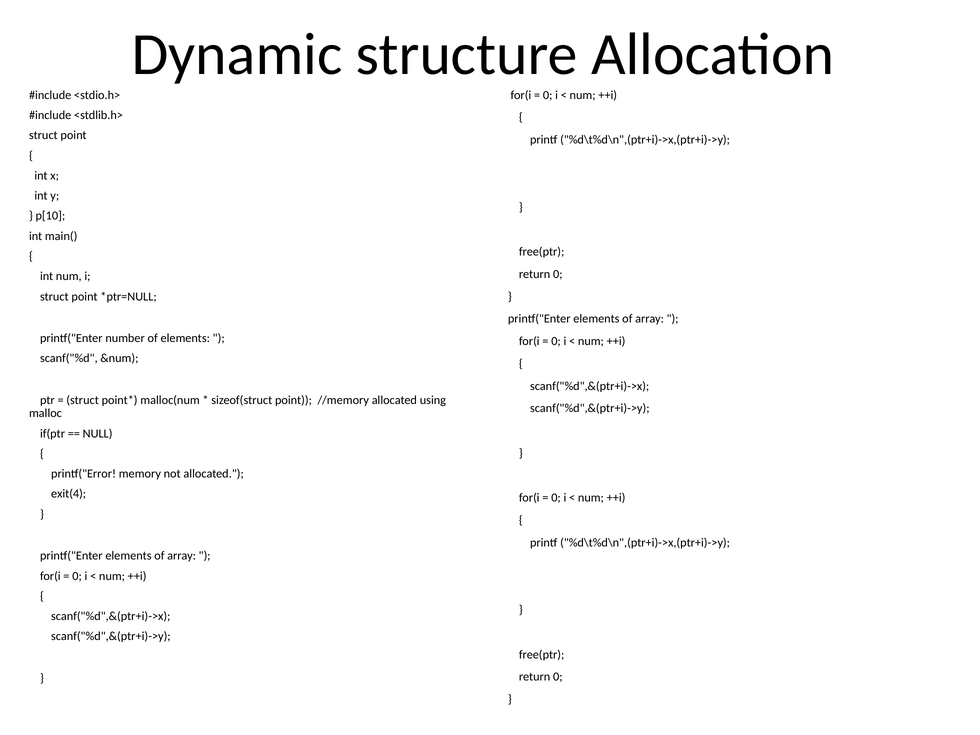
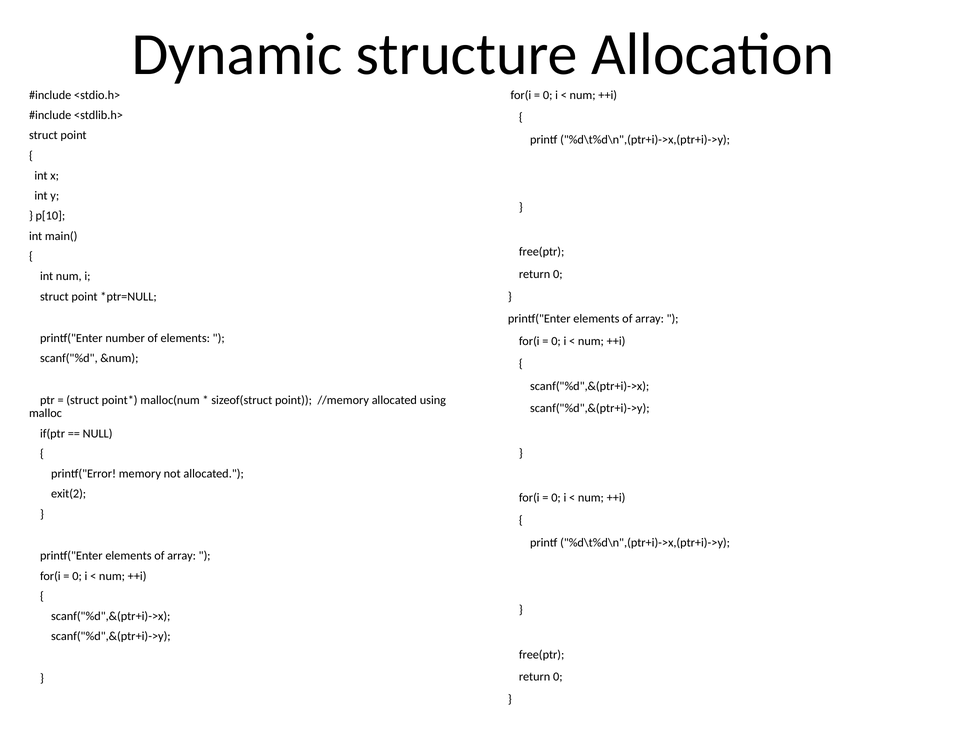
exit(4: exit(4 -> exit(2
